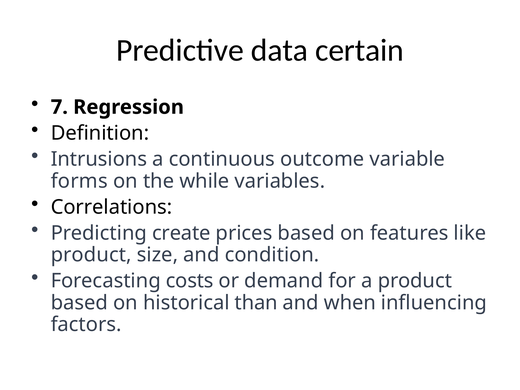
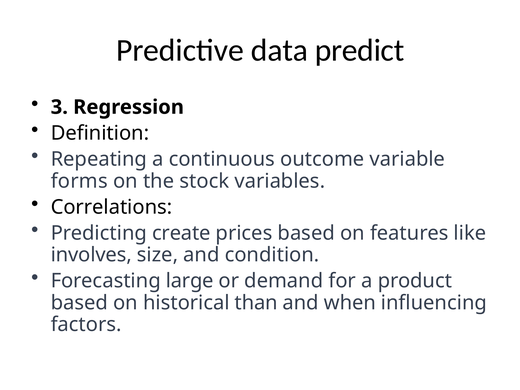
certain: certain -> predict
7: 7 -> 3
Intrusions: Intrusions -> Repeating
while: while -> stock
product at (91, 255): product -> involves
costs: costs -> large
